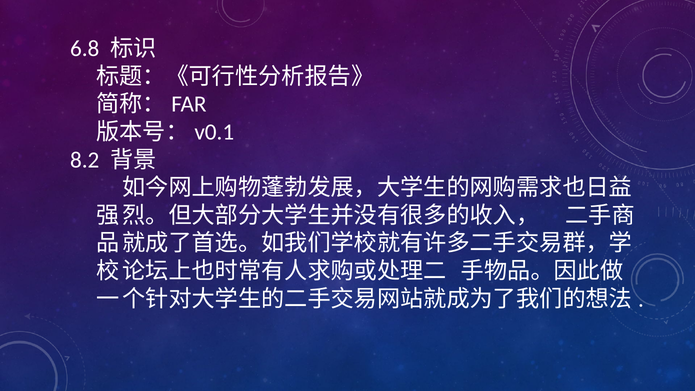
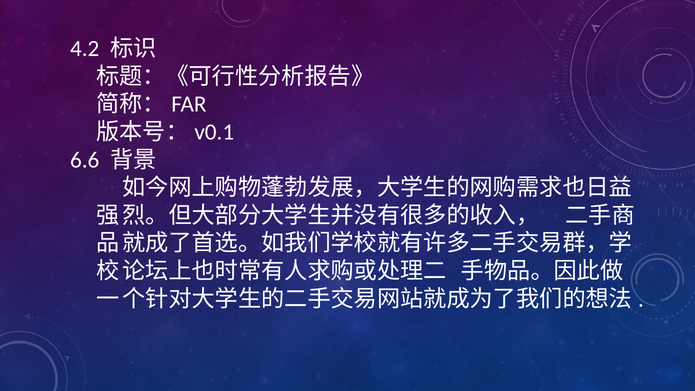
6.8: 6.8 -> 4.2
8.2: 8.2 -> 6.6
